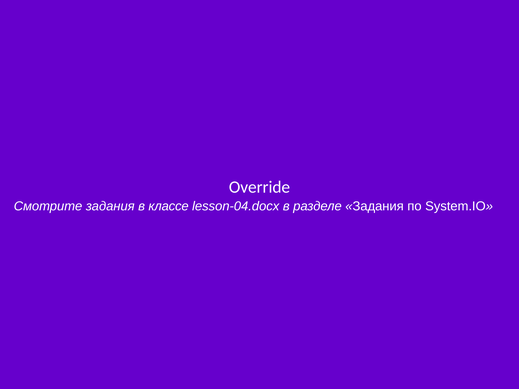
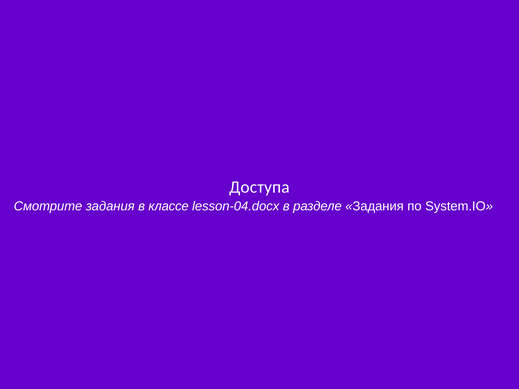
Override: Override -> Доступа
